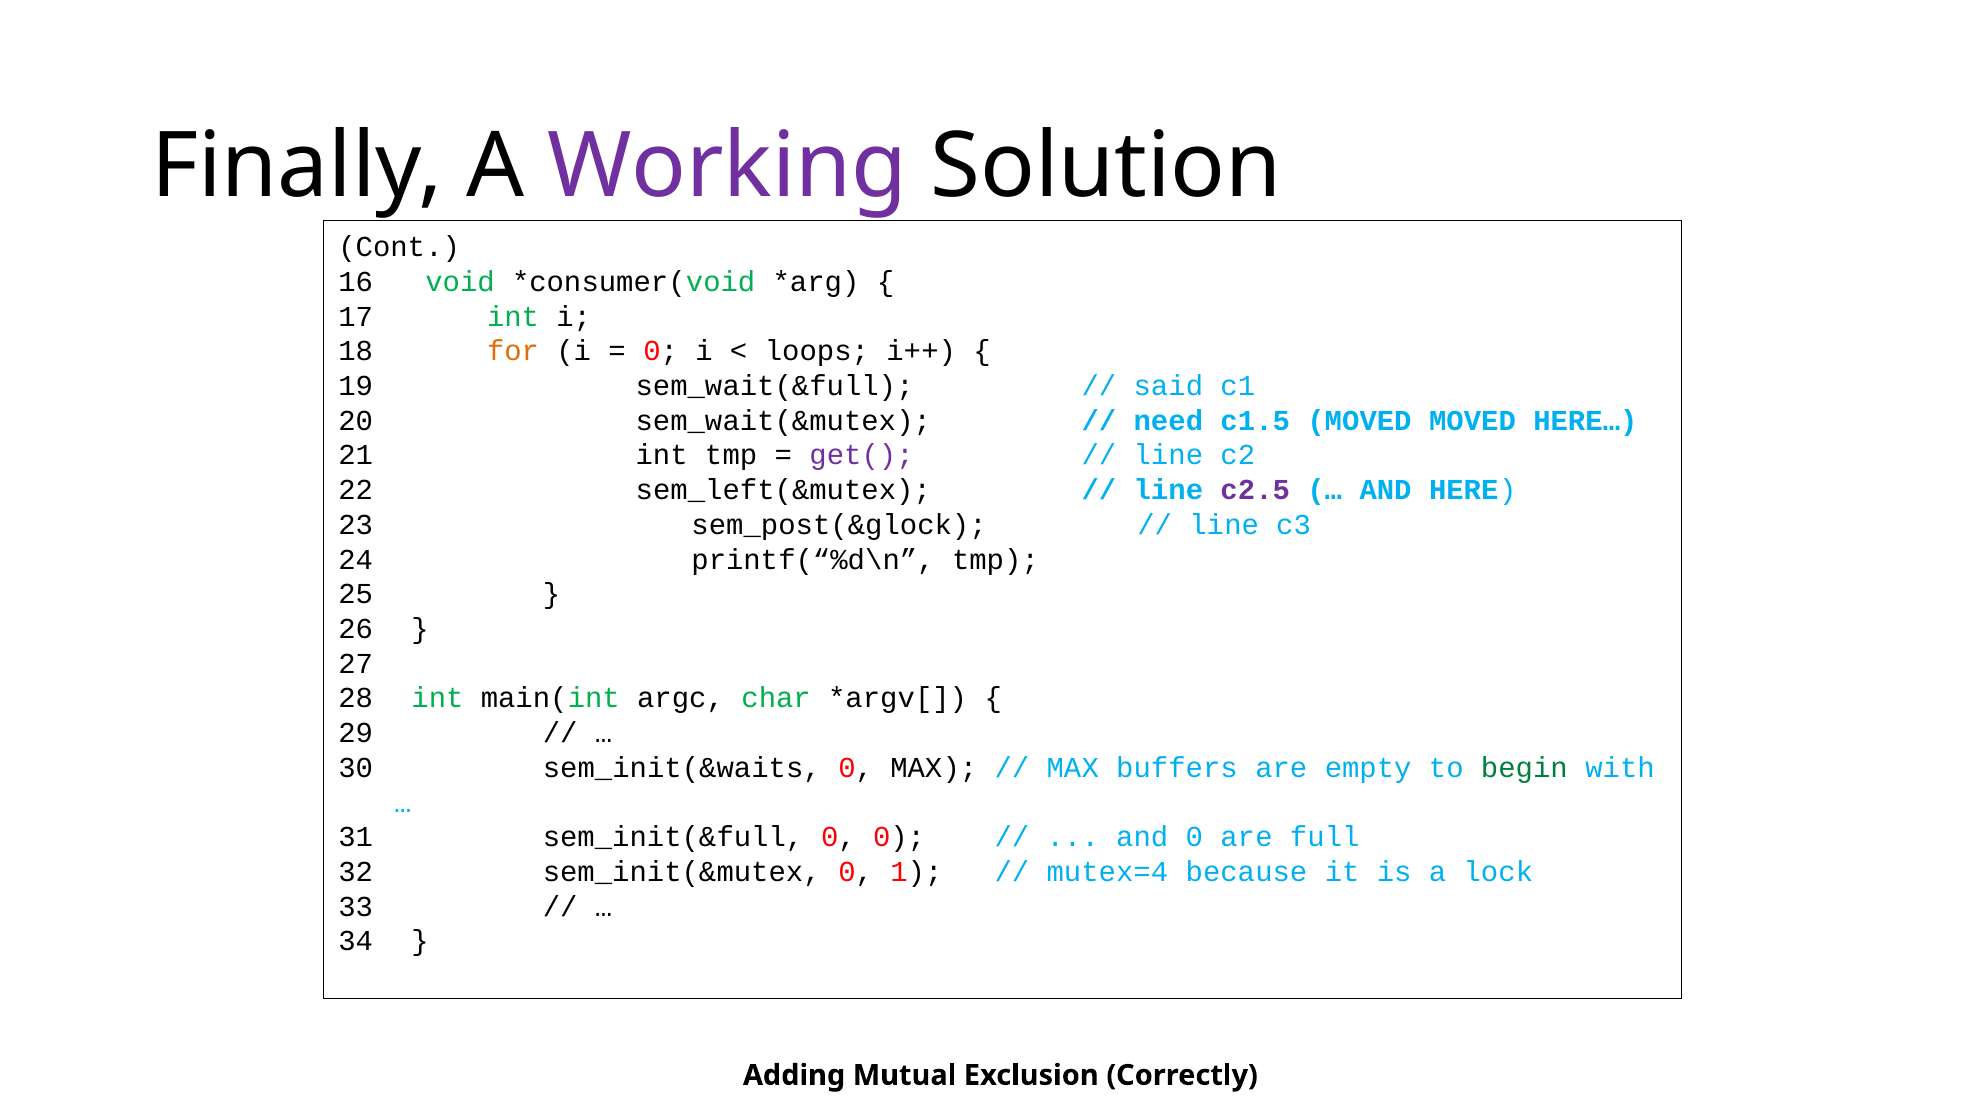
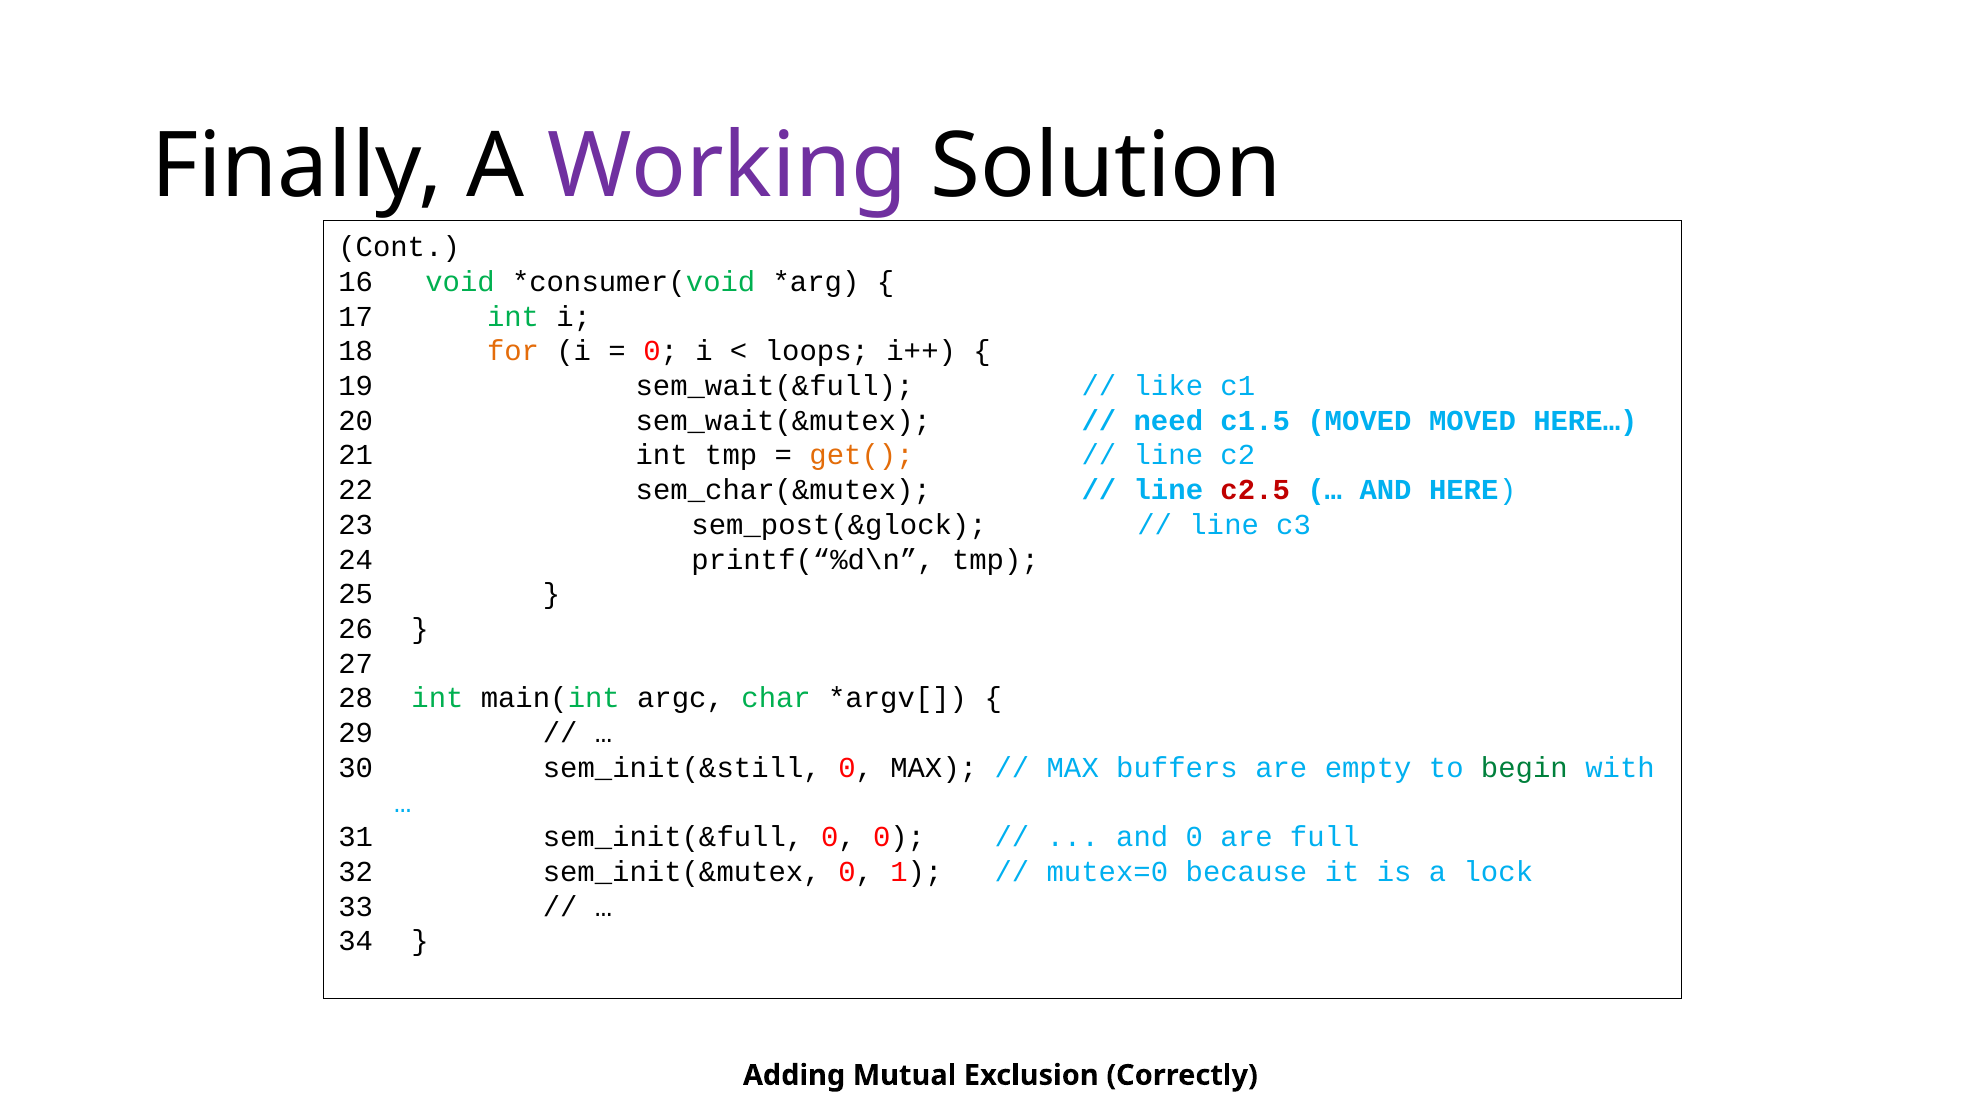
said: said -> like
get( colour: purple -> orange
sem_left(&mutex: sem_left(&mutex -> sem_char(&mutex
c2.5 colour: purple -> red
sem_init(&waits: sem_init(&waits -> sem_init(&still
mutex=4: mutex=4 -> mutex=0
